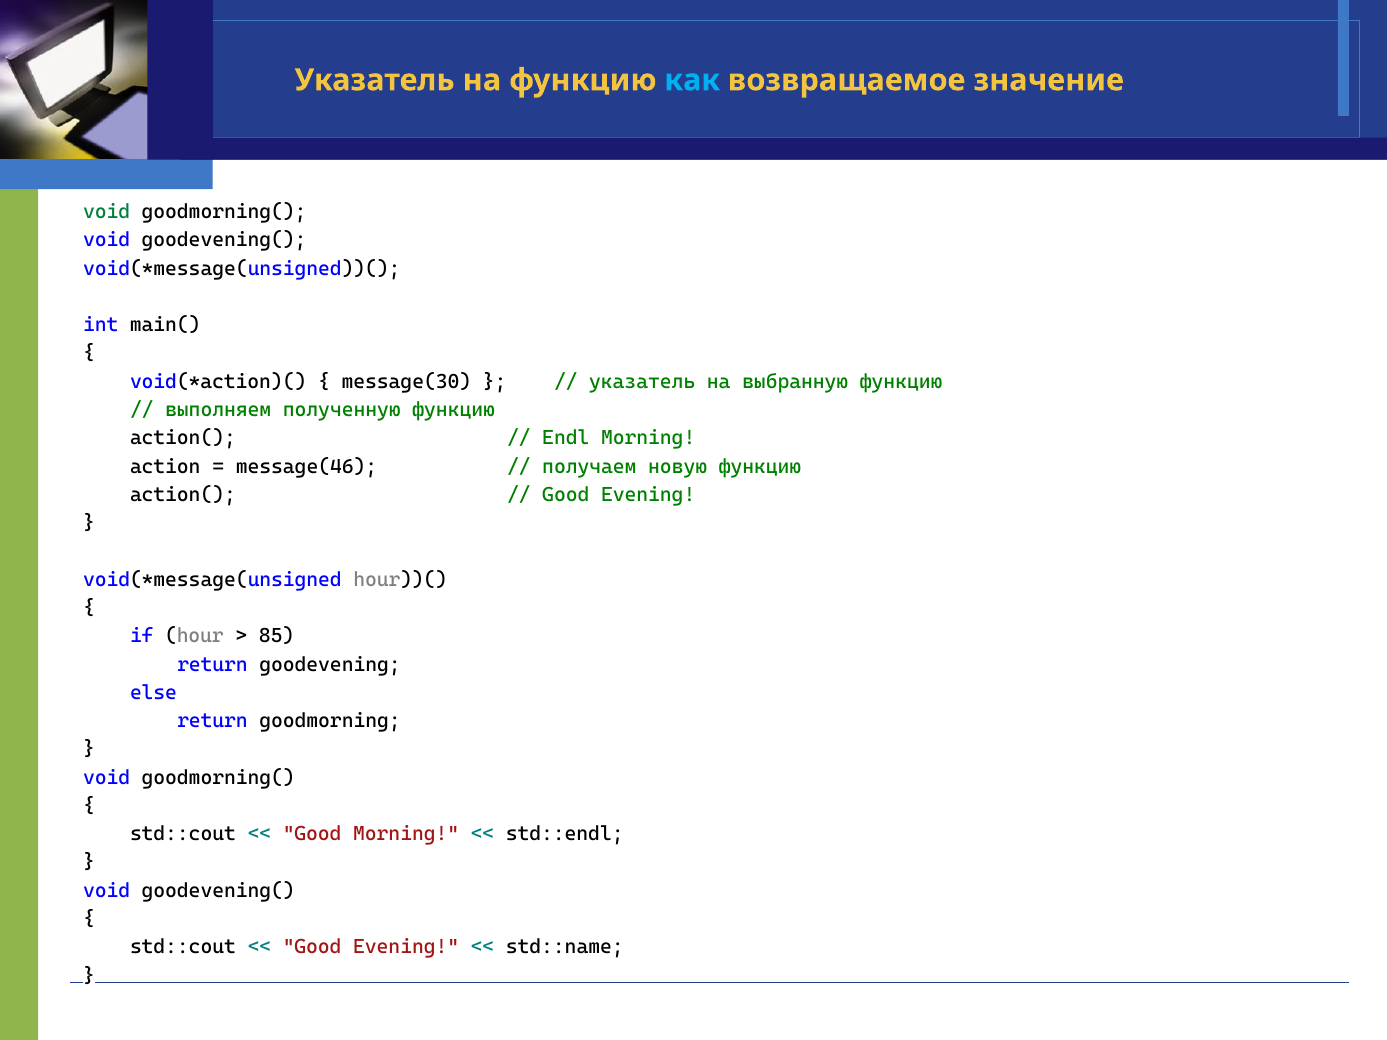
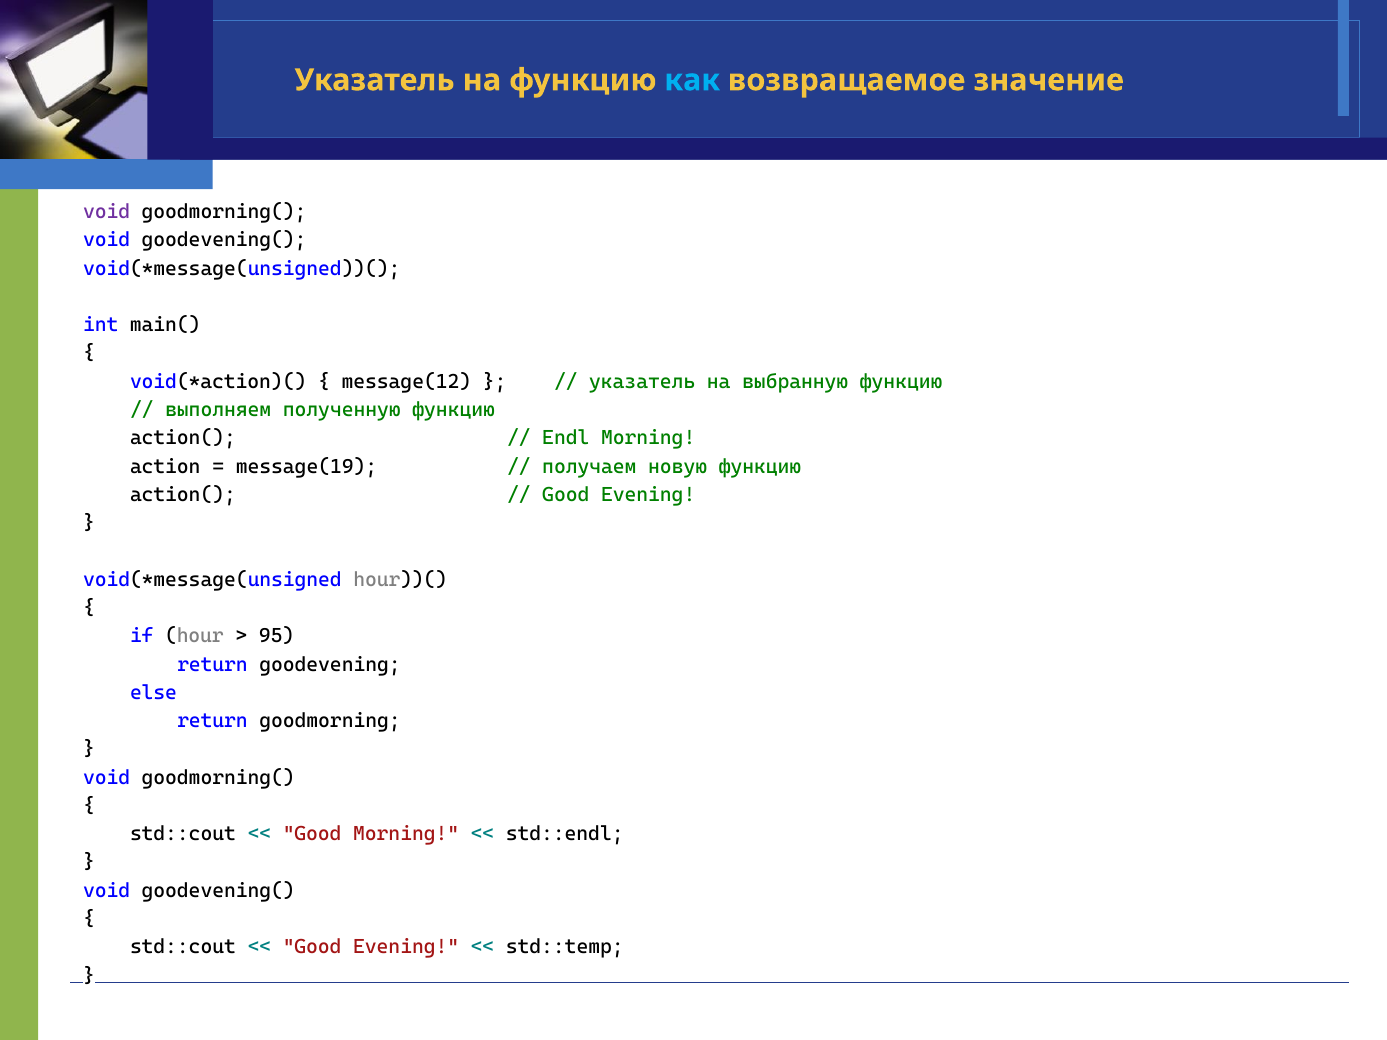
void at (107, 212) colour: green -> purple
message(30: message(30 -> message(12
message(46: message(46 -> message(19
85: 85 -> 95
std::name: std::name -> std::temp
